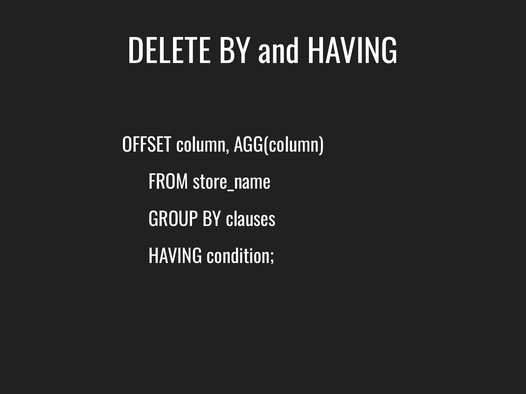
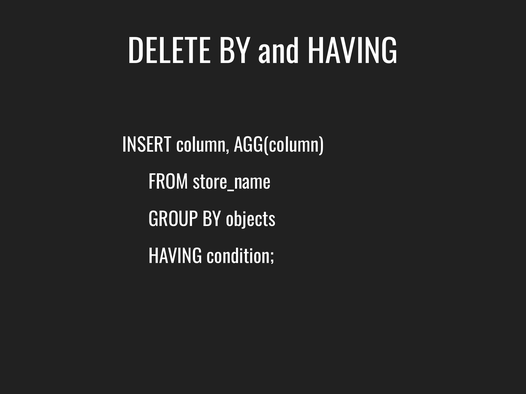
OFFSET: OFFSET -> INSERT
clauses: clauses -> objects
